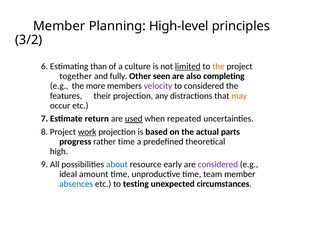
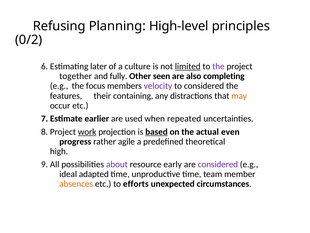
Member at (59, 26): Member -> Refusing
3/2: 3/2 -> 0/2
than: than -> later
the at (218, 66) colour: orange -> purple
more: more -> focus
their projection: projection -> containing
return: return -> earlier
used underline: present -> none
based underline: none -> present
parts: parts -> even
rather time: time -> agile
about colour: blue -> purple
amount: amount -> adapted
absences colour: blue -> orange
testing: testing -> efforts
